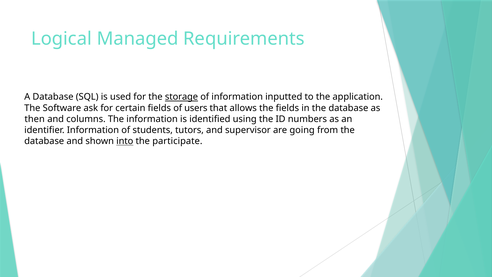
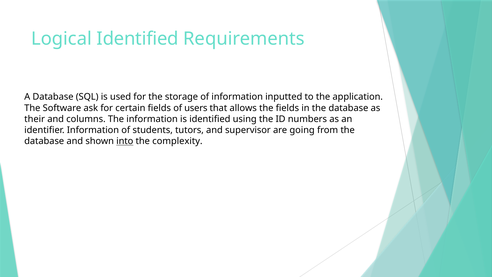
Logical Managed: Managed -> Identified
storage underline: present -> none
then: then -> their
participate: participate -> complexity
